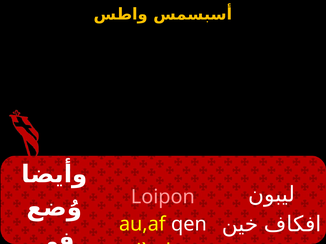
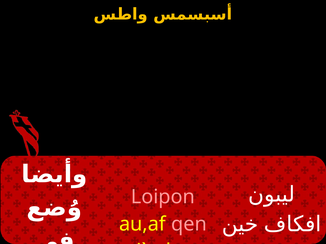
qen colour: white -> pink
